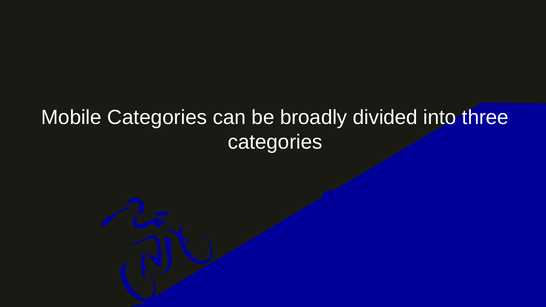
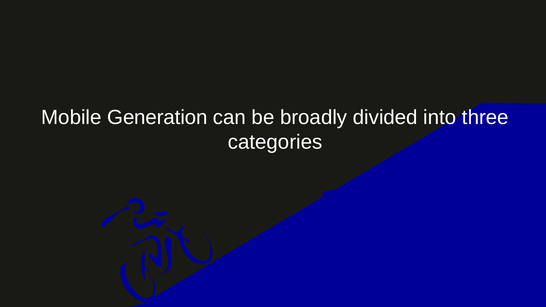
Mobile Categories: Categories -> Generation
